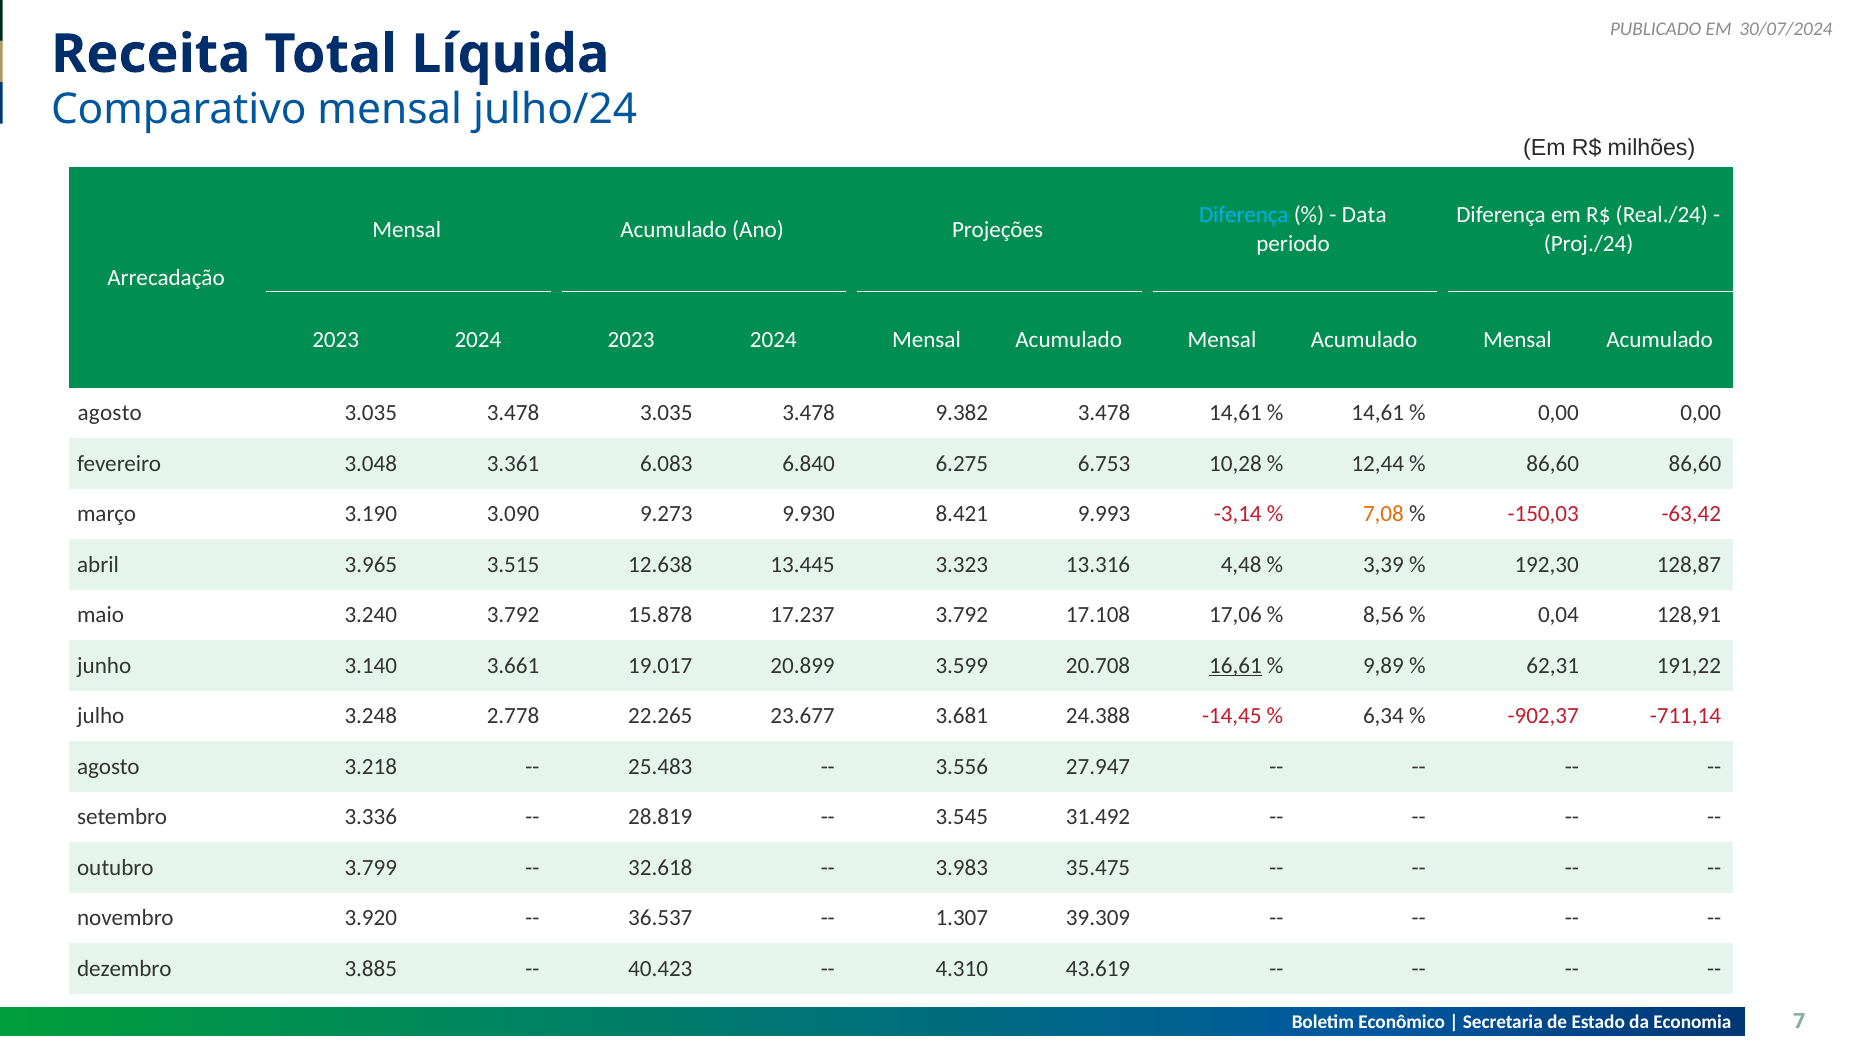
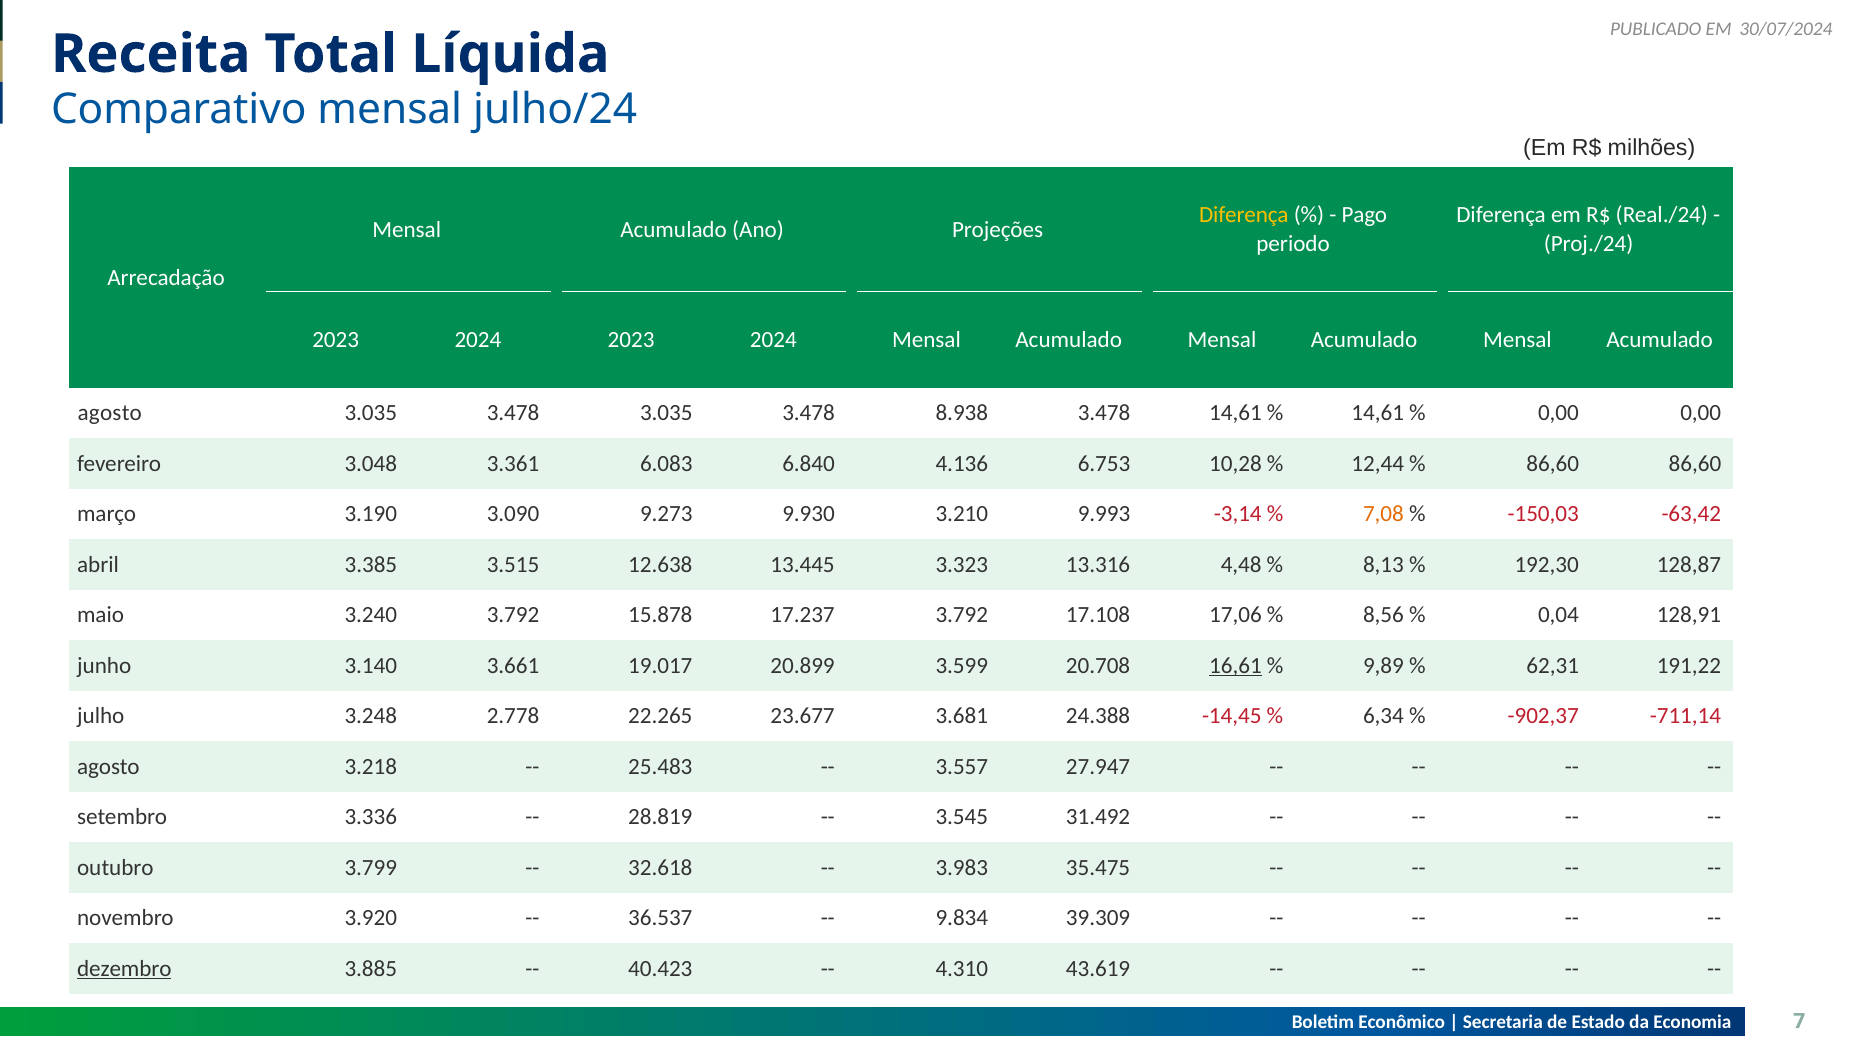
Diferença at (1244, 215) colour: light blue -> yellow
Data: Data -> Pago
9.382: 9.382 -> 8.938
6.275: 6.275 -> 4.136
8.421: 8.421 -> 3.210
3.965: 3.965 -> 3.385
3,39: 3,39 -> 8,13
3.556: 3.556 -> 3.557
1.307: 1.307 -> 9.834
dezembro underline: none -> present
